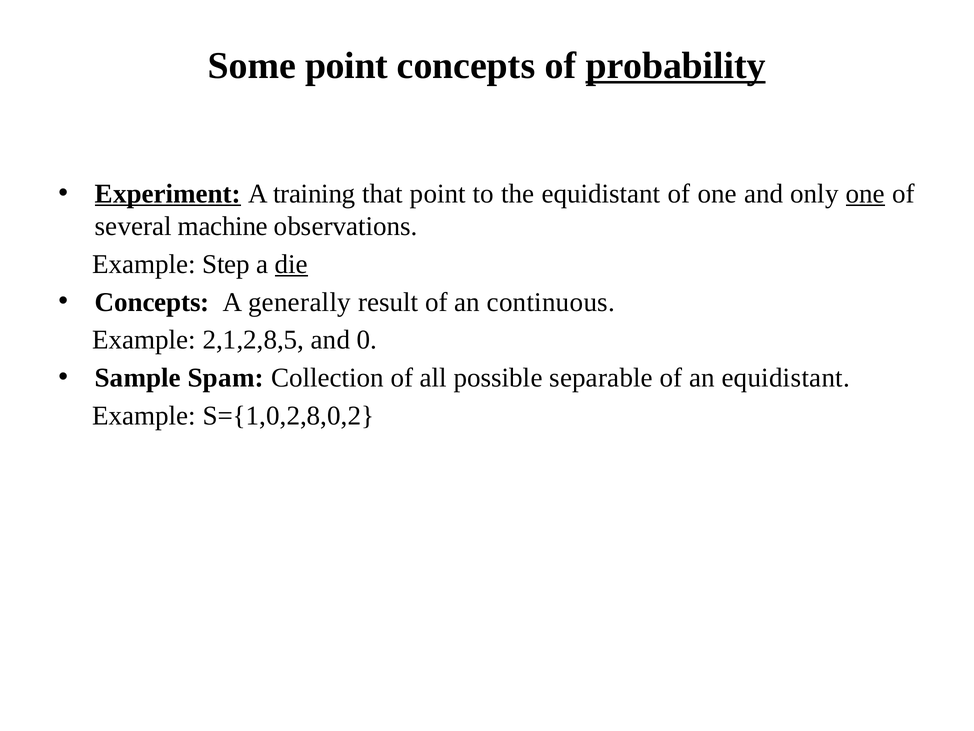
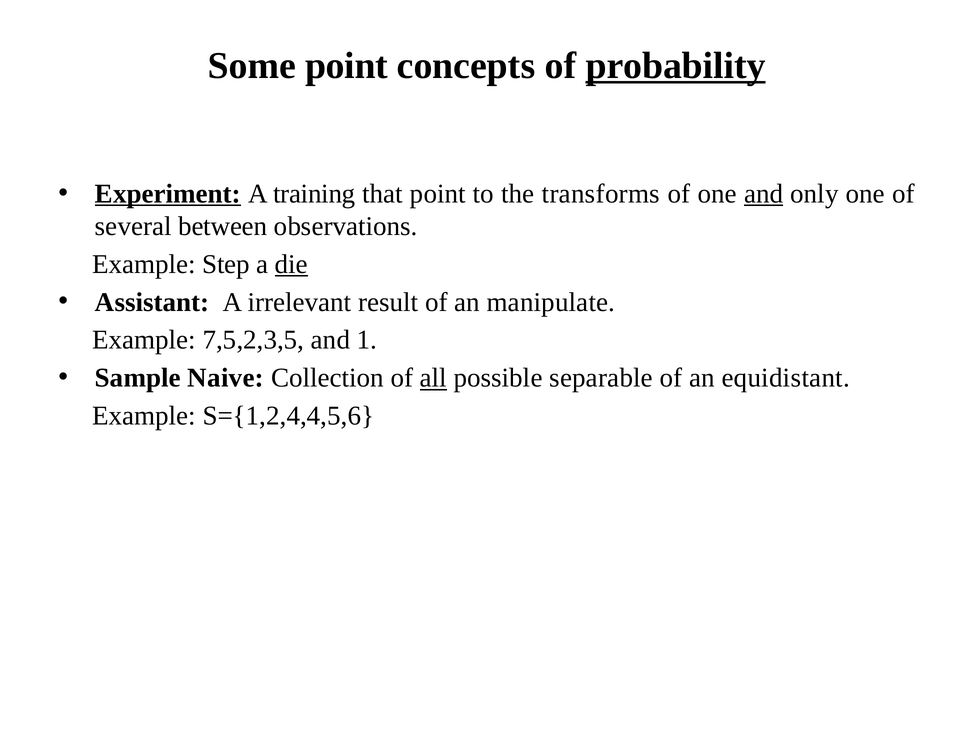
the equidistant: equidistant -> transforms
and at (764, 193) underline: none -> present
one at (865, 193) underline: present -> none
machine: machine -> between
Concepts at (152, 302): Concepts -> Assistant
generally: generally -> irrelevant
continuous: continuous -> manipulate
2,1,2,8,5: 2,1,2,8,5 -> 7,5,2,3,5
0: 0 -> 1
Spam: Spam -> Naive
all underline: none -> present
S={1,0,2,8,0,2: S={1,0,2,8,0,2 -> S={1,2,4,4,5,6
